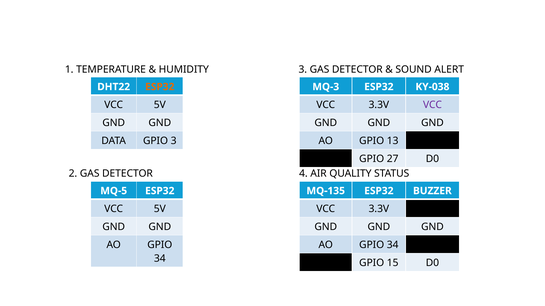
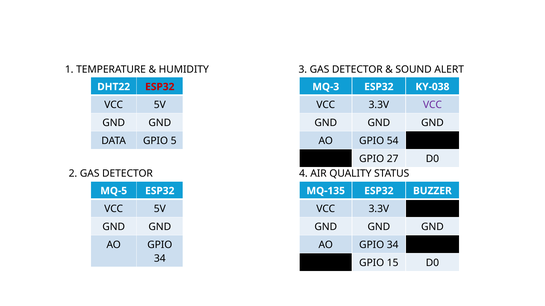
ESP32 at (160, 87) colour: orange -> red
GPIO 3: 3 -> 5
13: 13 -> 54
